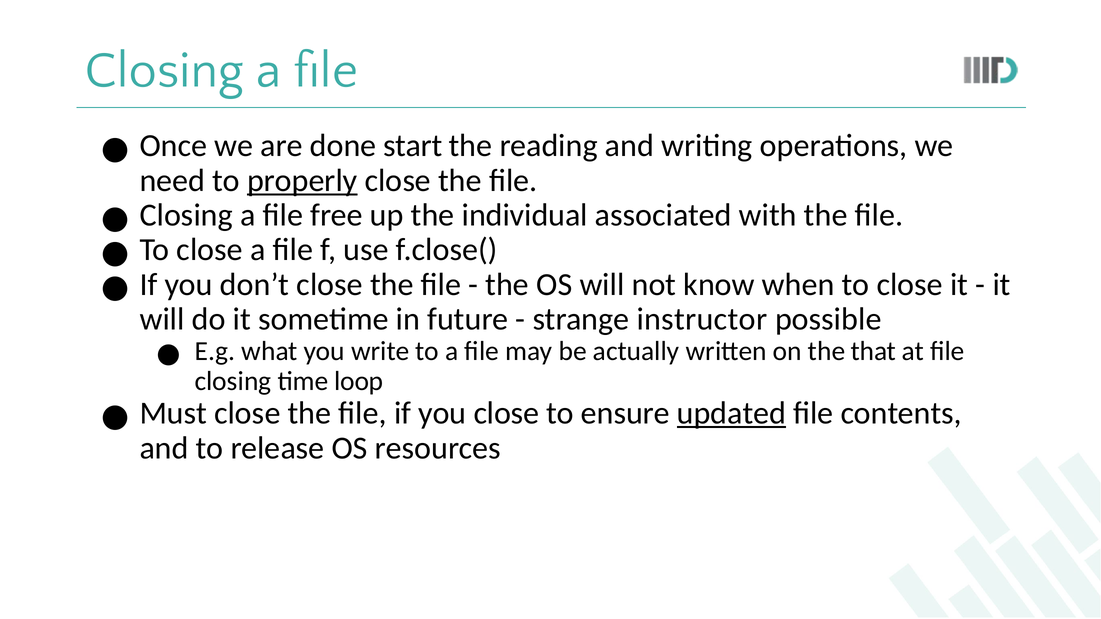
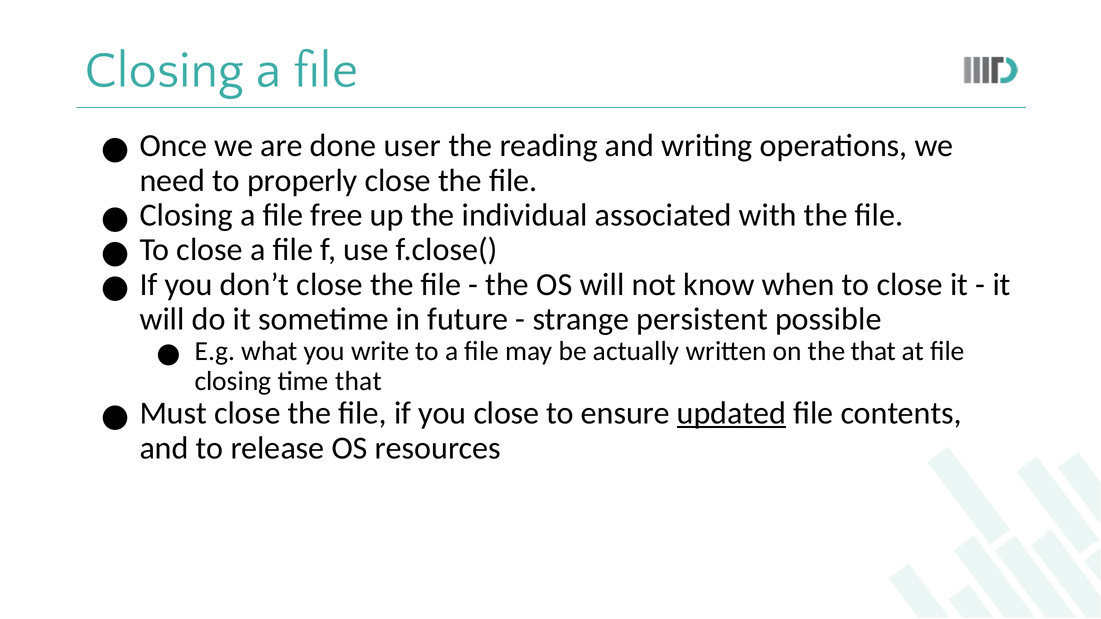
start: start -> user
properly underline: present -> none
instructor: instructor -> persistent
time loop: loop -> that
